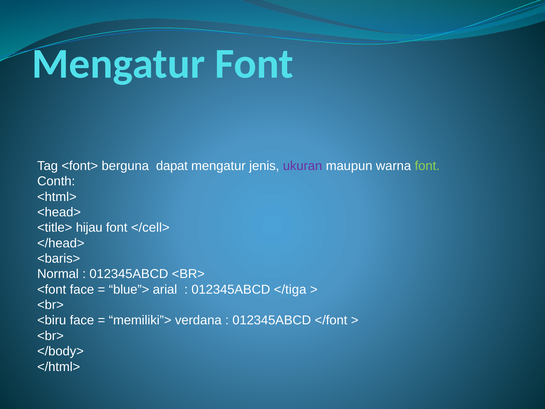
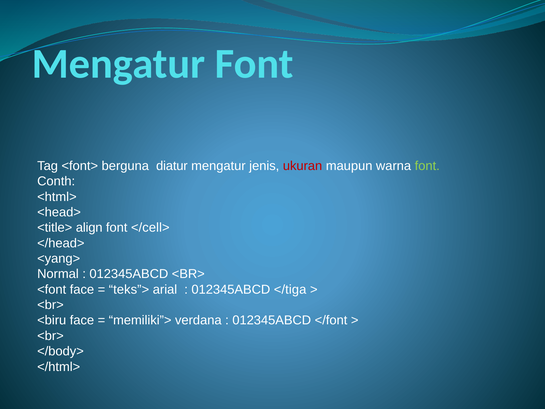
dapat: dapat -> diatur
ukuran colour: purple -> red
hijau: hijau -> align
<baris>: <baris> -> <yang>
blue”>: blue”> -> teks”>
